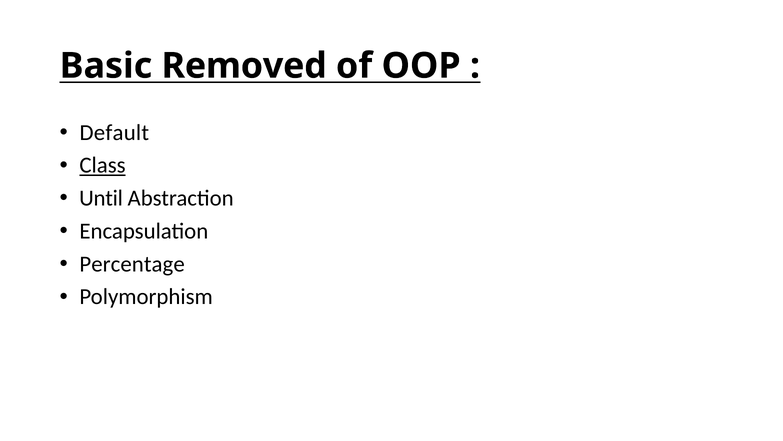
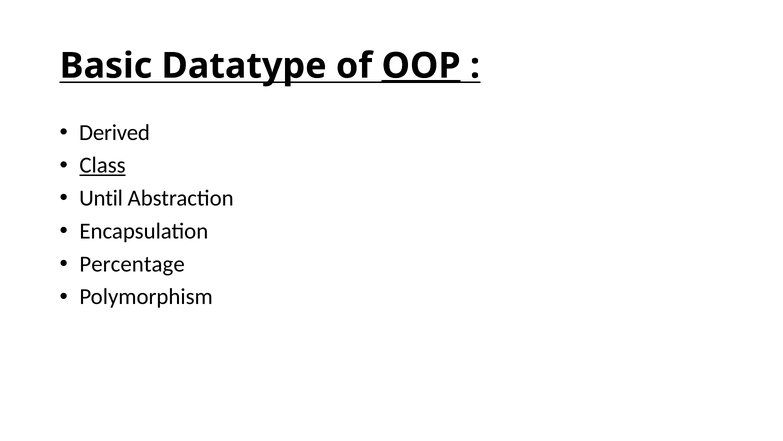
Removed: Removed -> Datatype
OOP underline: none -> present
Default: Default -> Derived
